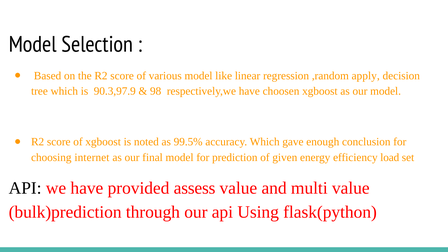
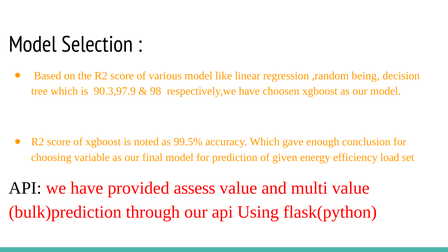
apply: apply -> being
internet: internet -> variable
